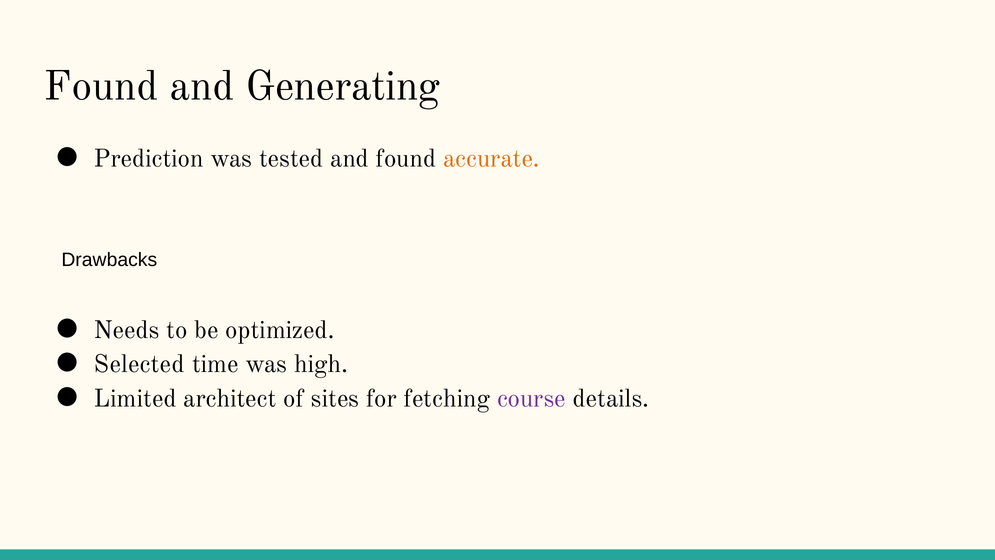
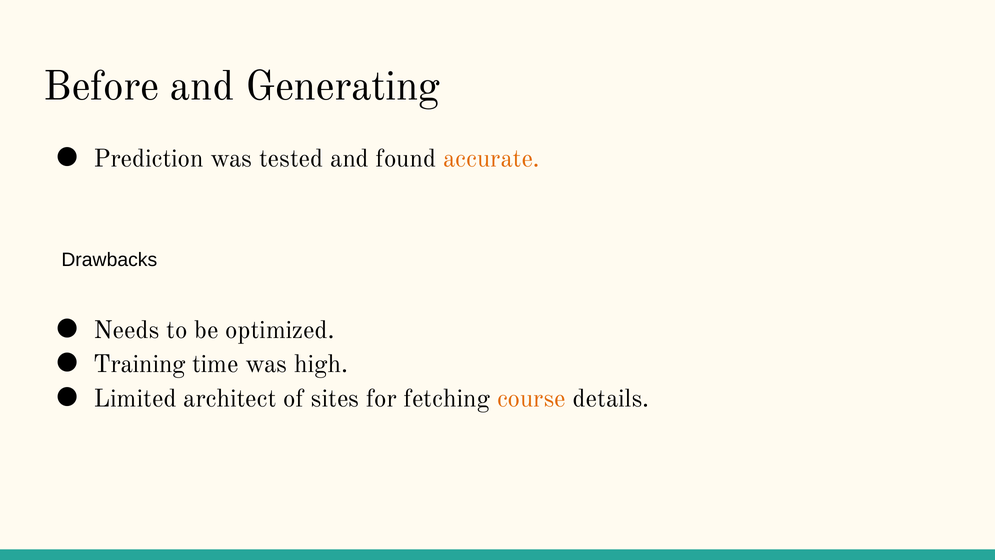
Found at (101, 86): Found -> Before
Selected: Selected -> Training
course colour: purple -> orange
